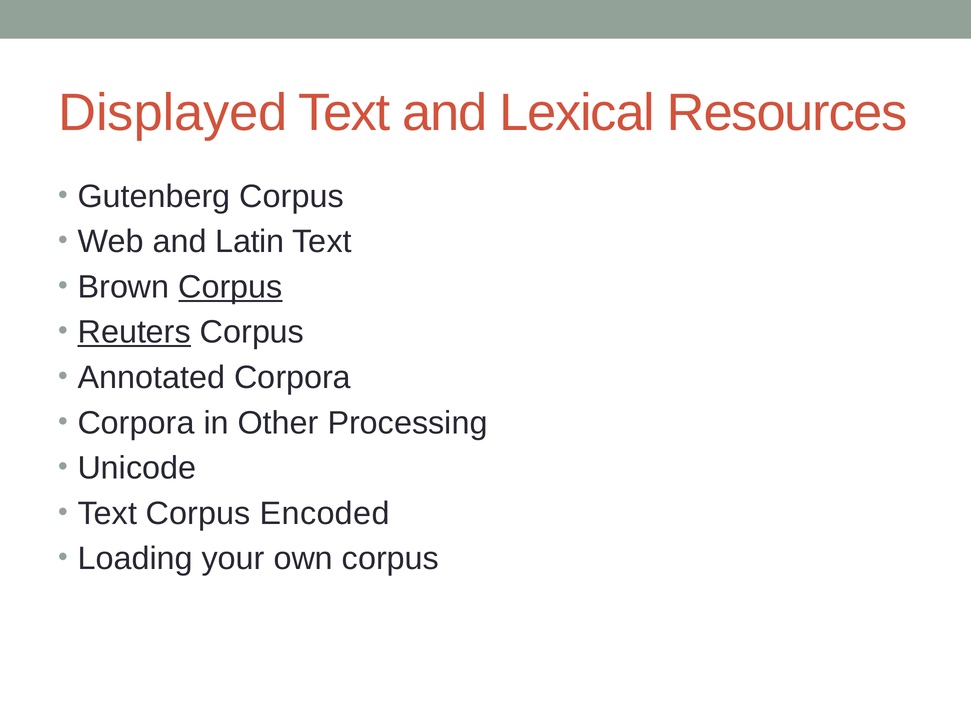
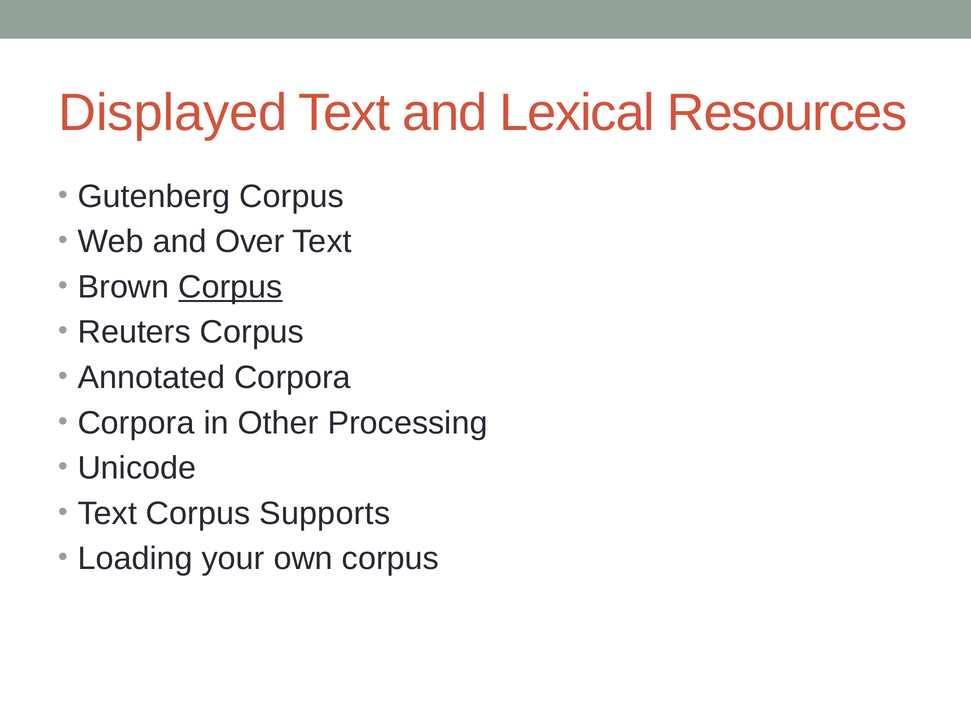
Latin: Latin -> Over
Reuters underline: present -> none
Encoded: Encoded -> Supports
